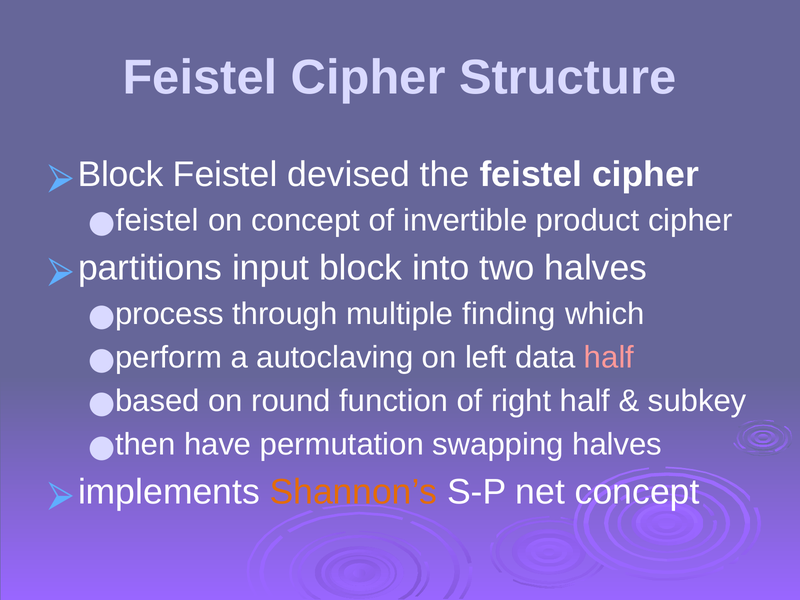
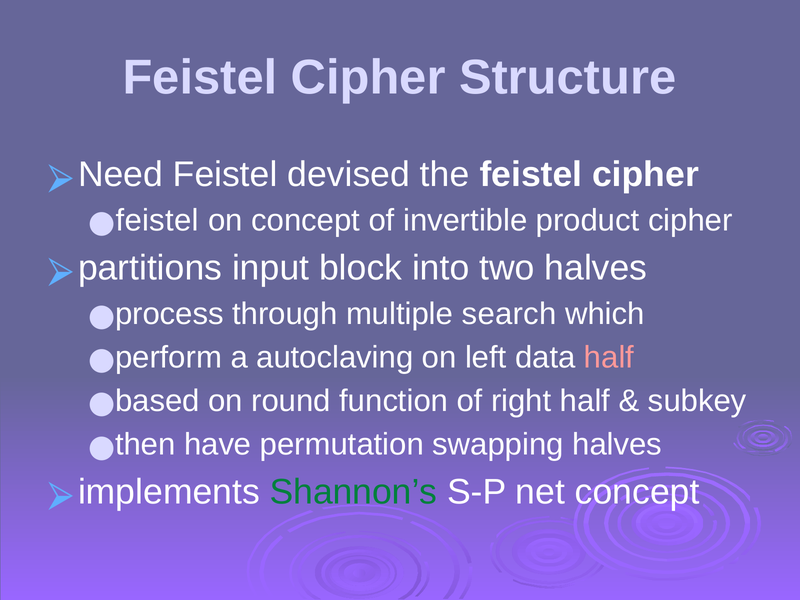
Block at (121, 175): Block -> Need
finding: finding -> search
Shannon’s colour: orange -> green
